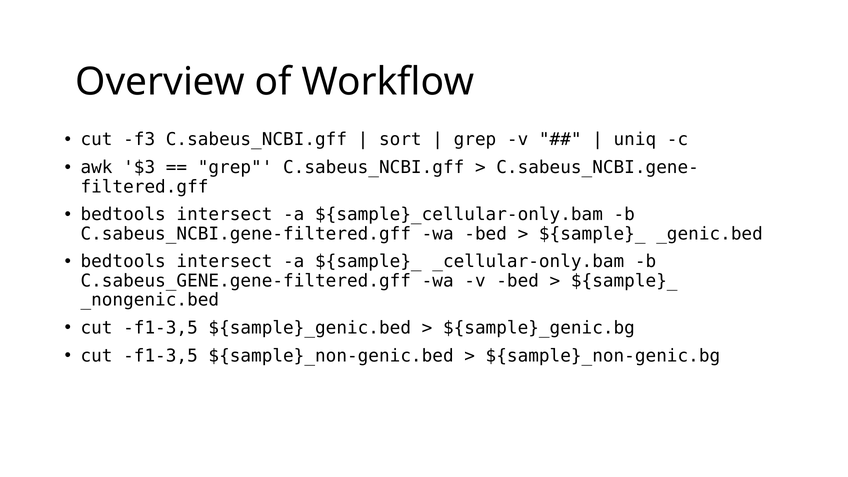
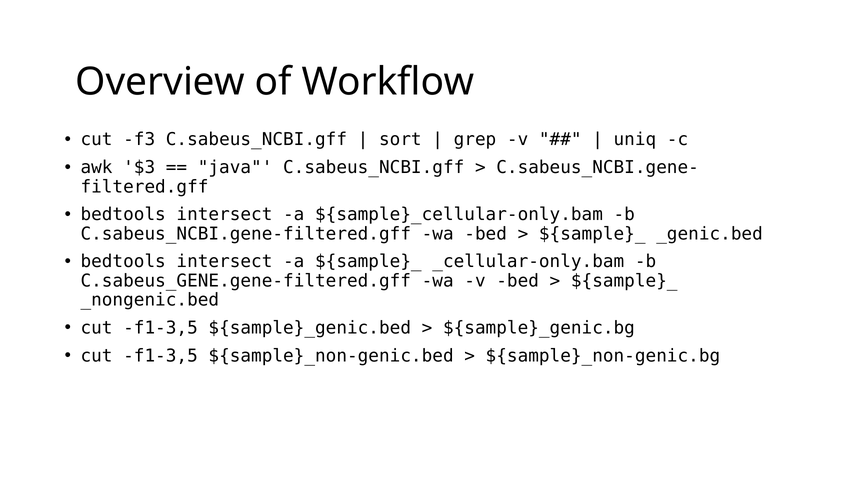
grep at (235, 168): grep -> java
